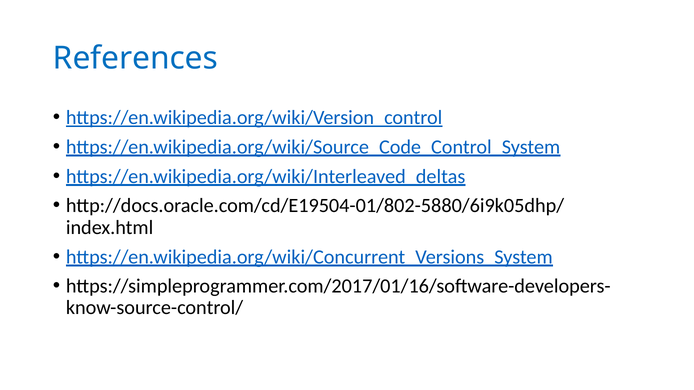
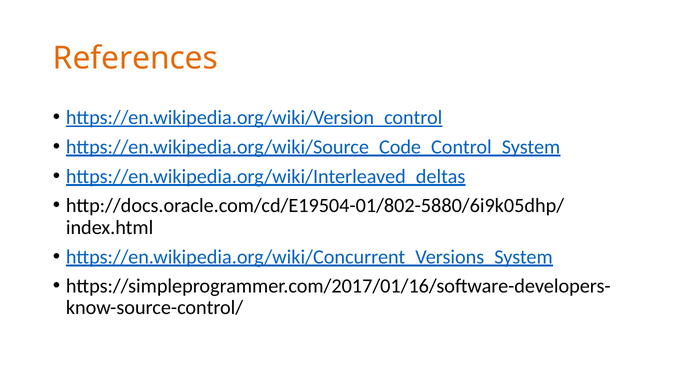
References colour: blue -> orange
